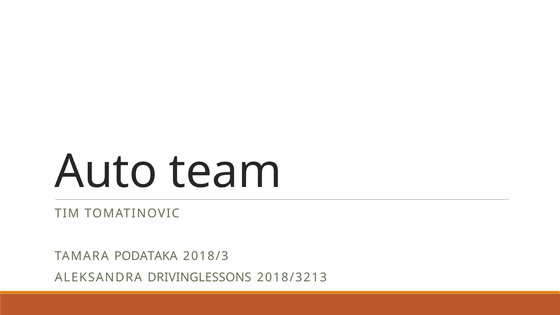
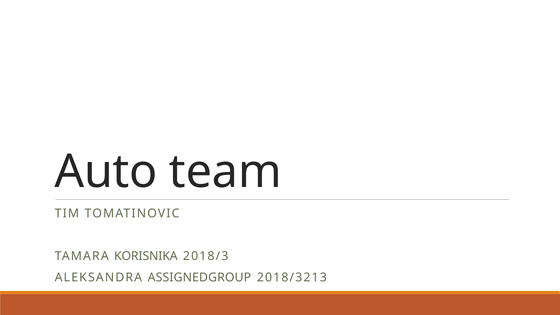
PODATAKA: PODATAKA -> KORISNIKA
DRIVINGLESSONS: DRIVINGLESSONS -> ASSIGNEDGROUP
